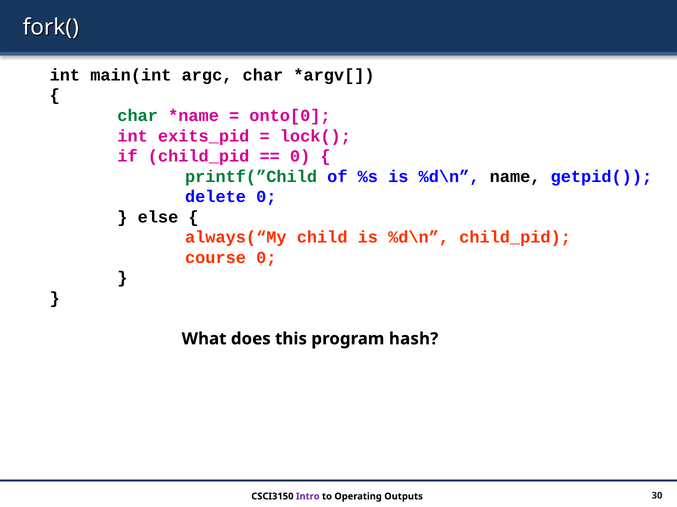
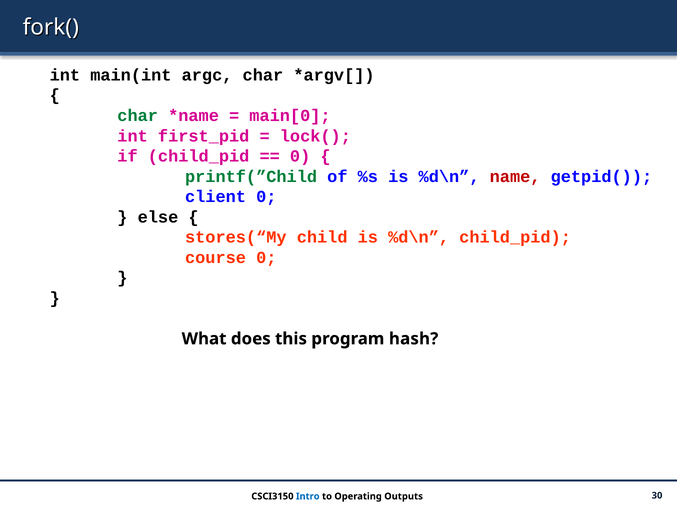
onto[0: onto[0 -> main[0
exits_pid: exits_pid -> first_pid
name colour: black -> red
delete: delete -> client
always(“My: always(“My -> stores(“My
Intro colour: purple -> blue
